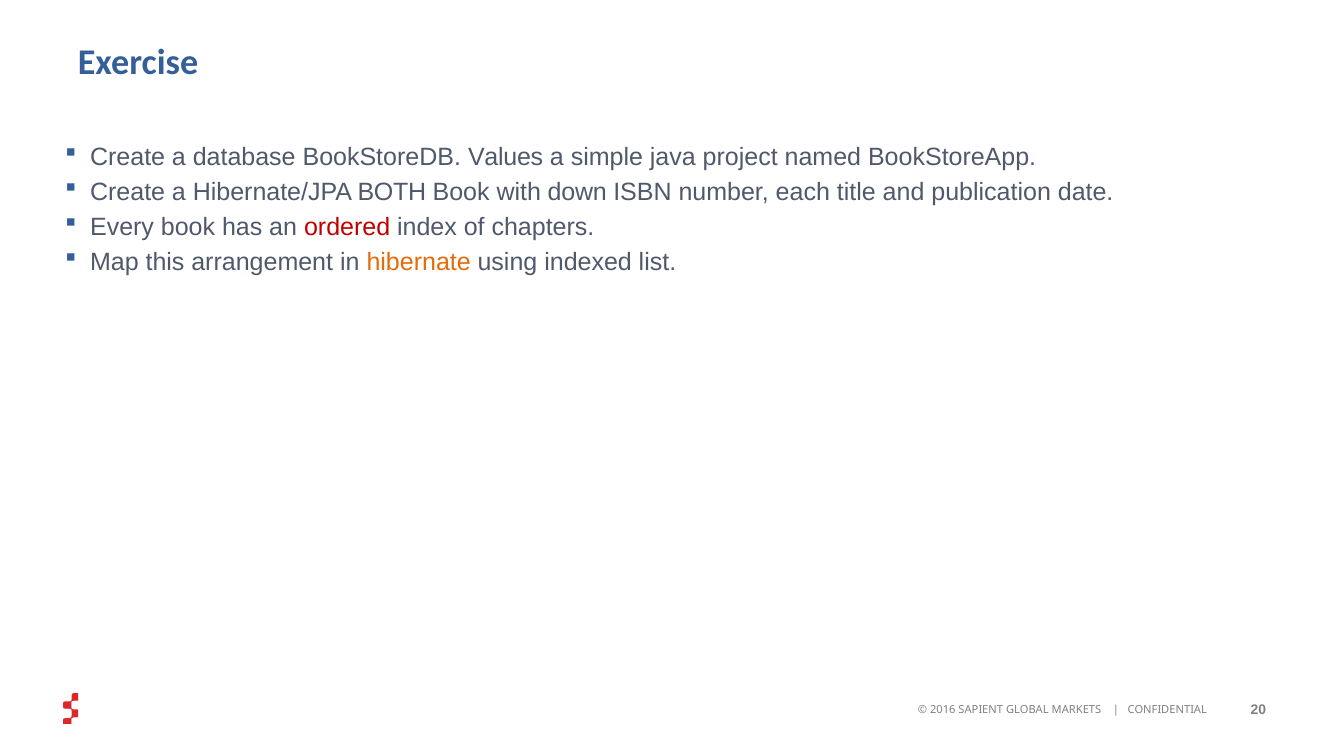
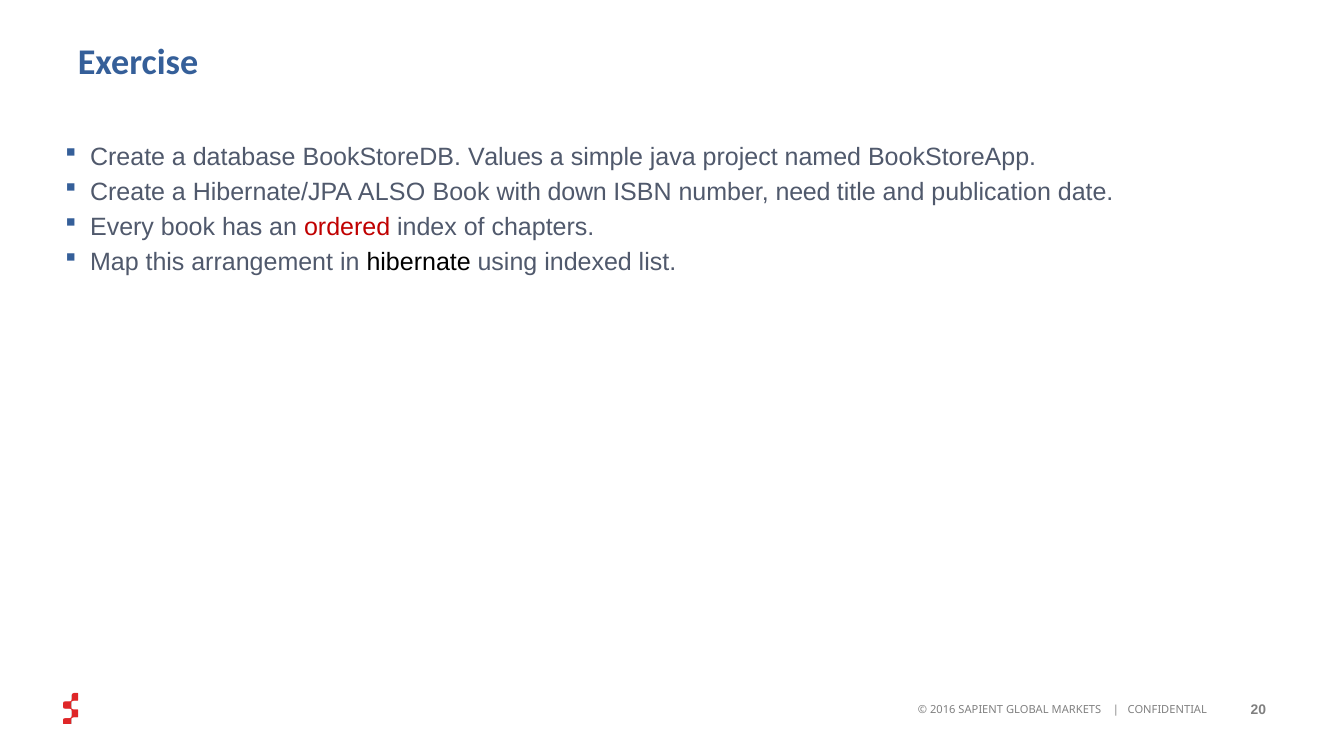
BOTH: BOTH -> ALSO
each: each -> need
hibernate colour: orange -> black
